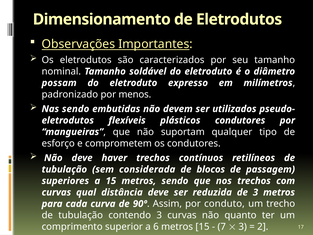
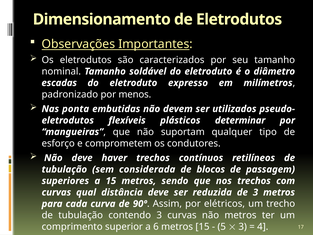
possam: possam -> escadas
Nas sendo: sendo -> ponta
plásticos condutores: condutores -> determinar
conduto: conduto -> elétricos
não quanto: quanto -> metros
7: 7 -> 5
2: 2 -> 4
